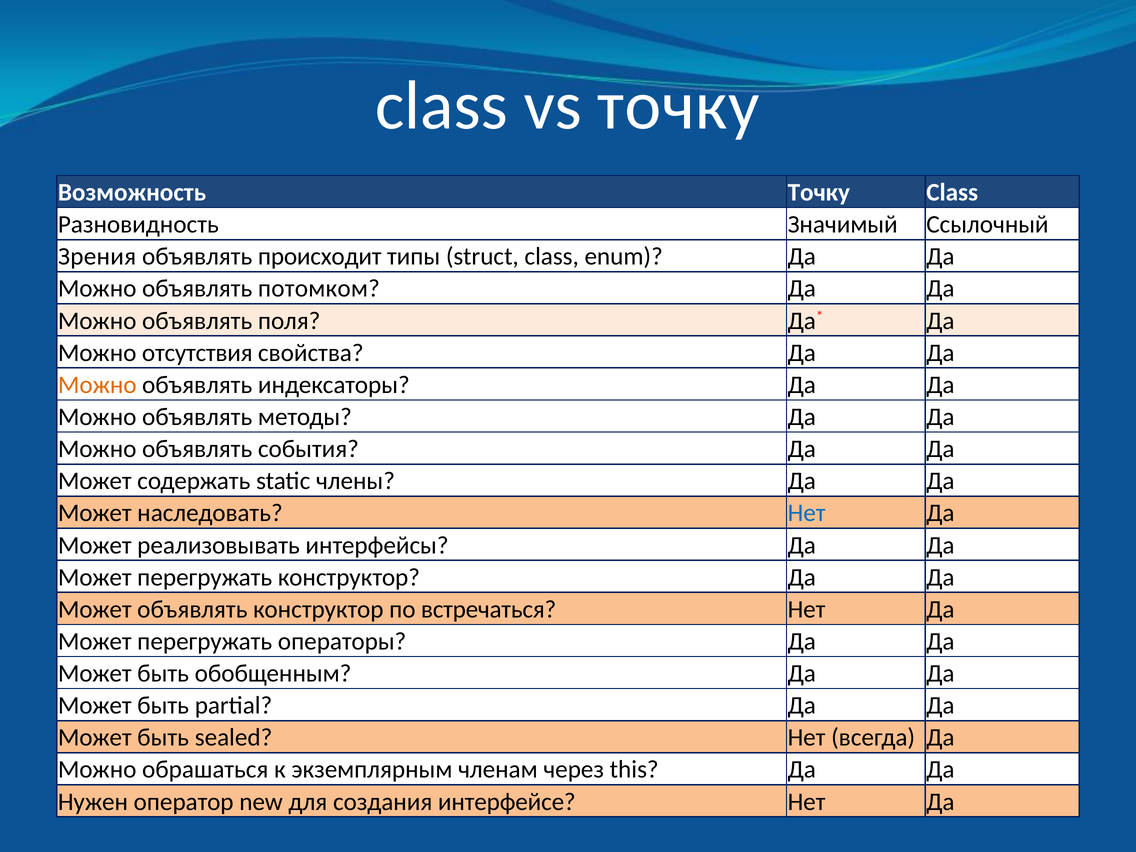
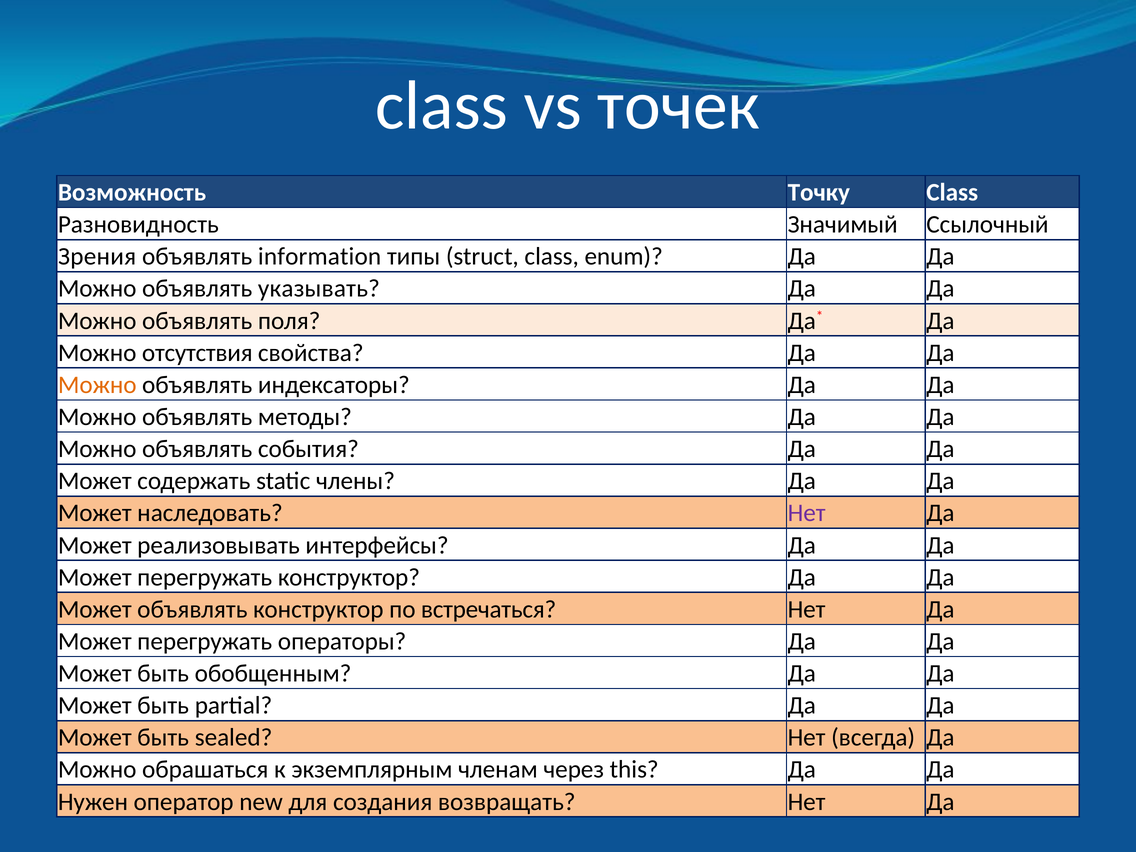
vs точку: точку -> точек
происходит: происходит -> information
потомком: потомком -> указывать
Нет at (807, 513) colour: blue -> purple
интерфейсе: интерфейсе -> возвращать
